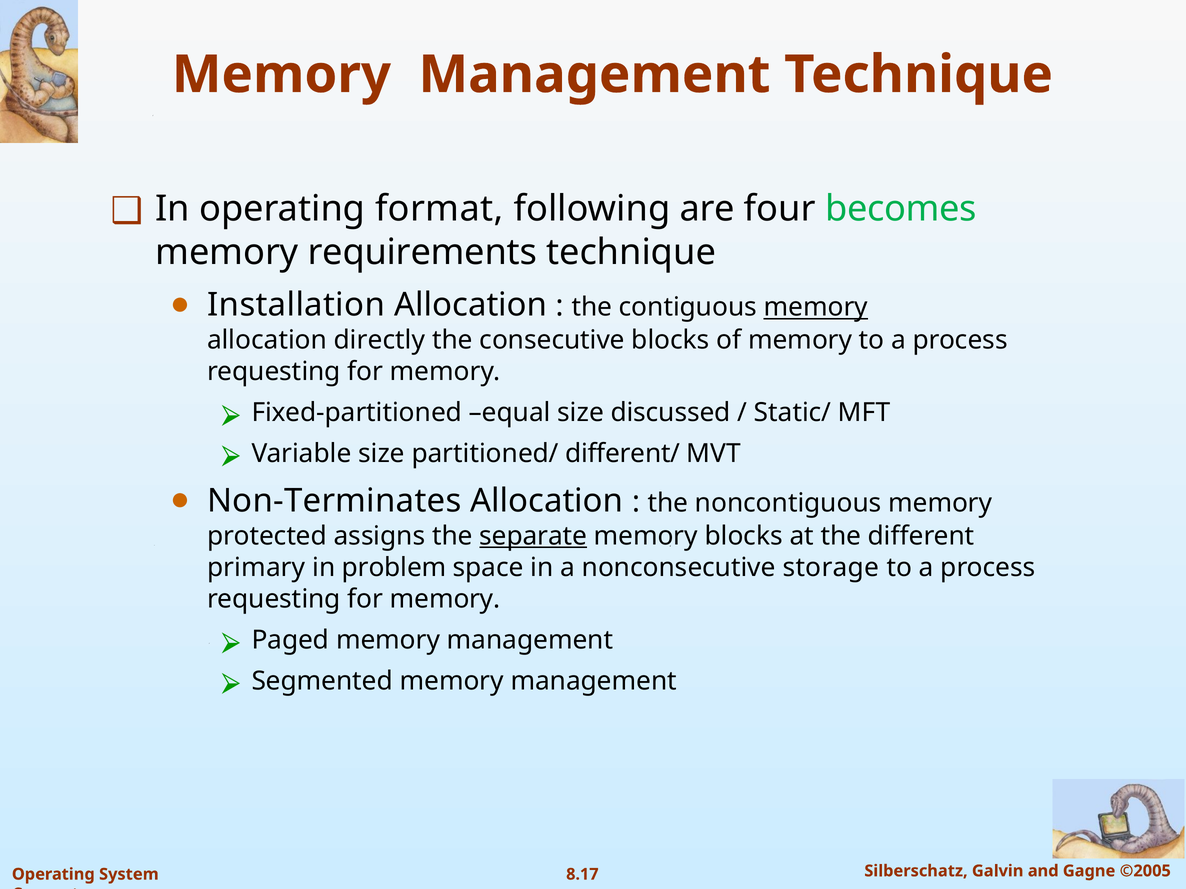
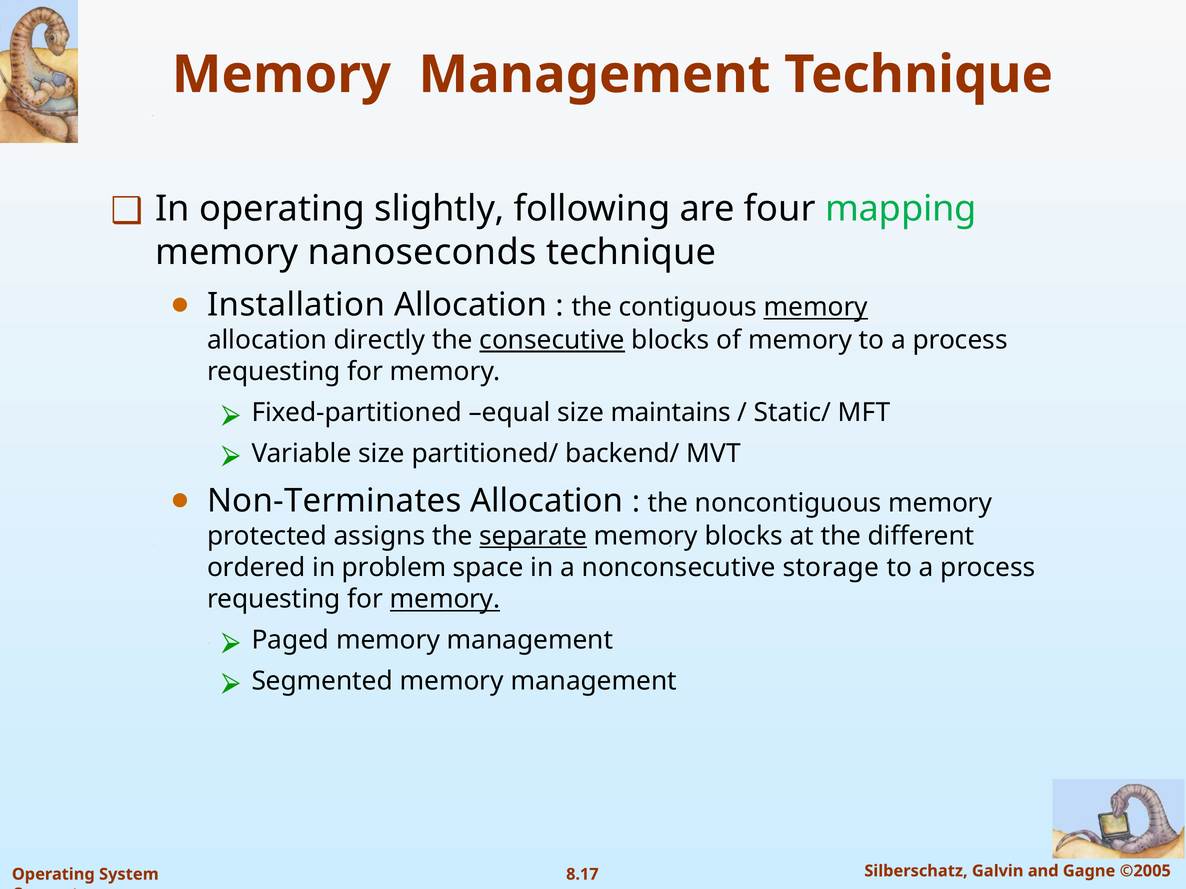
format: format -> slightly
becomes: becomes -> mapping
requirements: requirements -> nanoseconds
consecutive underline: none -> present
discussed: discussed -> maintains
different/: different/ -> backend/
primary: primary -> ordered
memory at (445, 600) underline: none -> present
